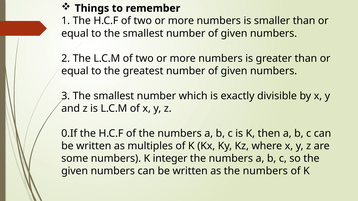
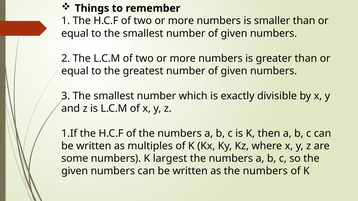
0.If: 0.If -> 1.If
integer: integer -> largest
